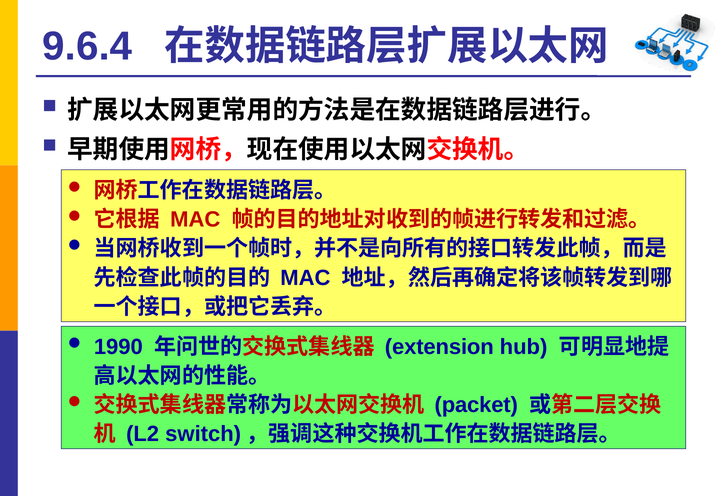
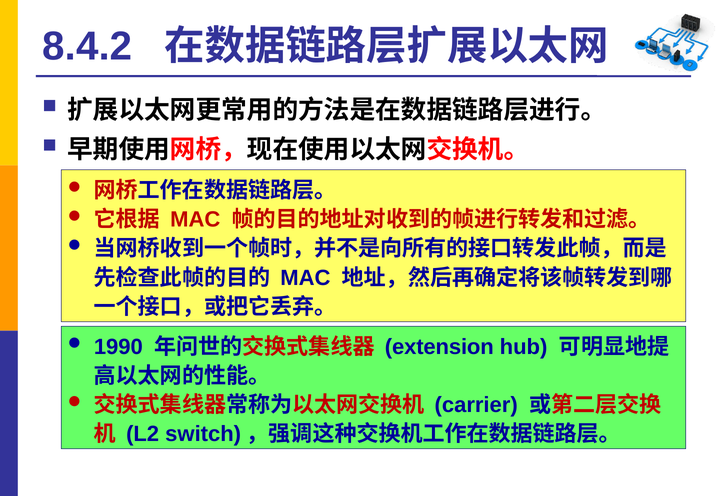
9.6.4: 9.6.4 -> 8.4.2
packet: packet -> carrier
